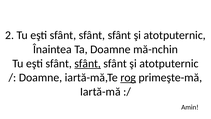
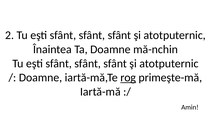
sfânt at (88, 63) underline: present -> none
